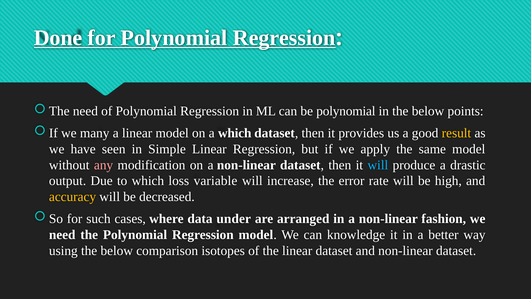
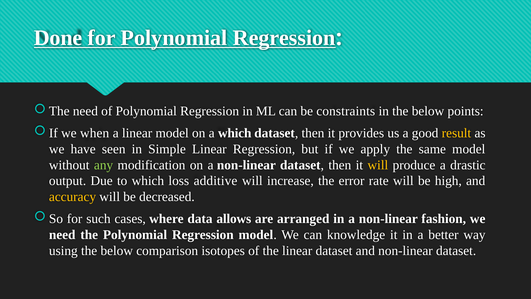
be polynomial: polynomial -> constraints
many: many -> when
any colour: pink -> light green
will at (378, 165) colour: light blue -> yellow
variable: variable -> additive
under: under -> allows
